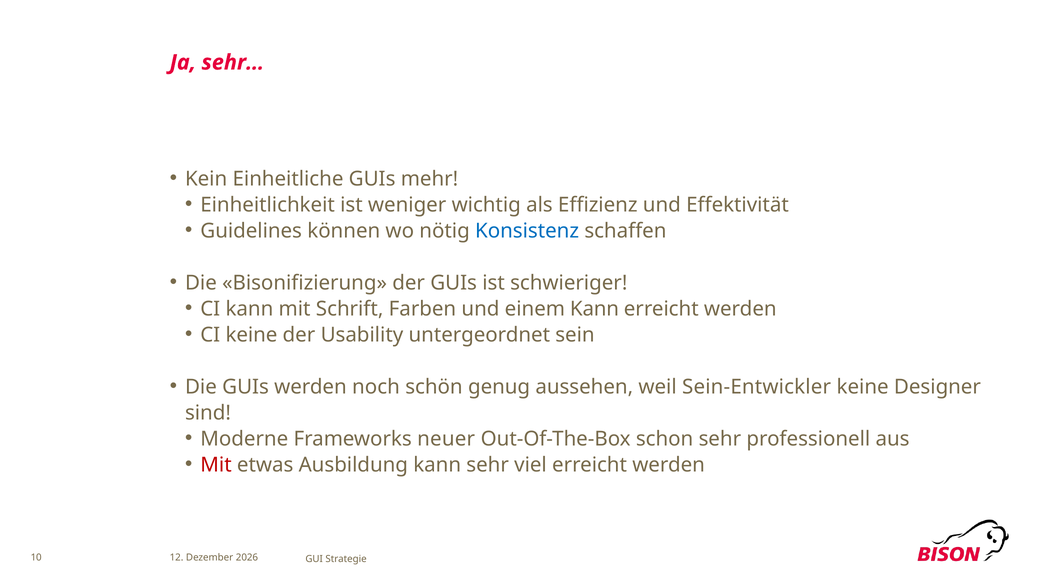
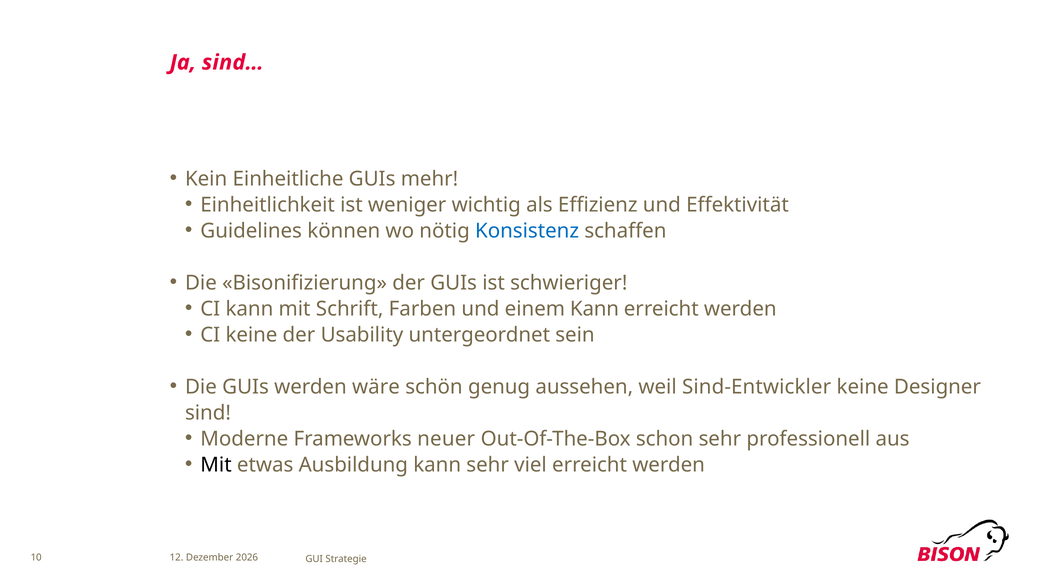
sehr…: sehr… -> sind…
noch: noch -> wäre
Sein-Entwickler: Sein-Entwickler -> Sind-Entwickler
Mit at (216, 464) colour: red -> black
